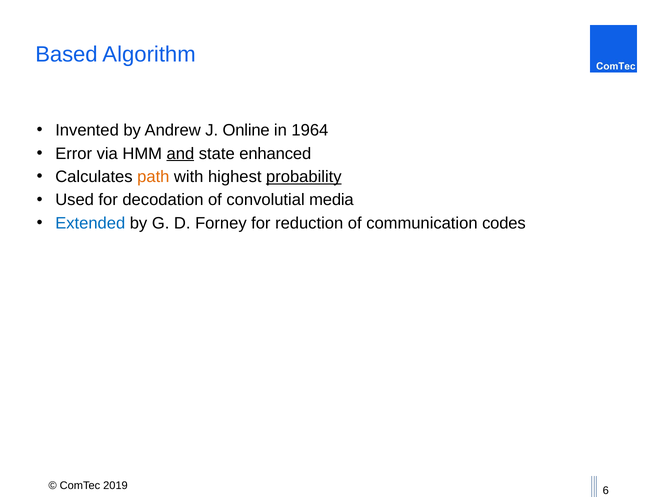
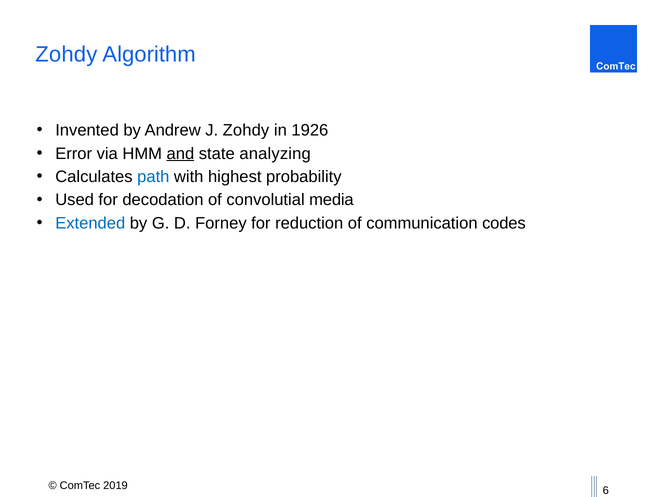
Based at (66, 55): Based -> Zohdy
J Online: Online -> Zohdy
1964: 1964 -> 1926
enhanced: enhanced -> analyzing
path colour: orange -> blue
probability underline: present -> none
